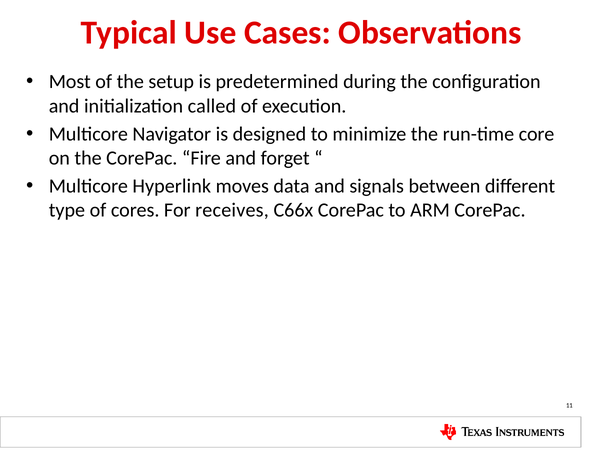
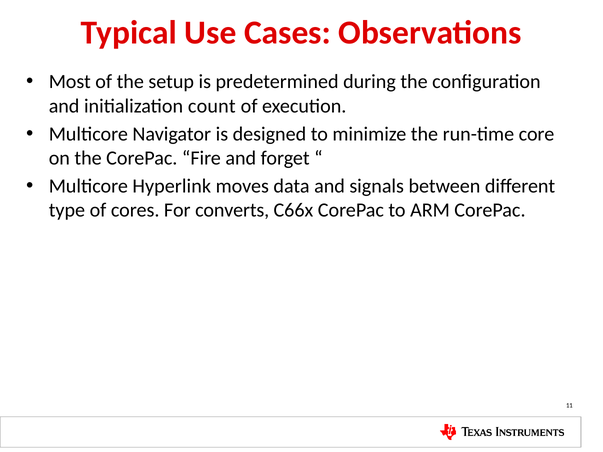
called: called -> count
receives: receives -> converts
